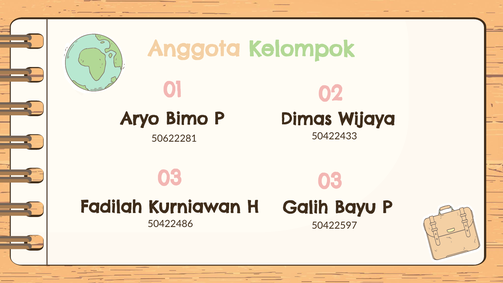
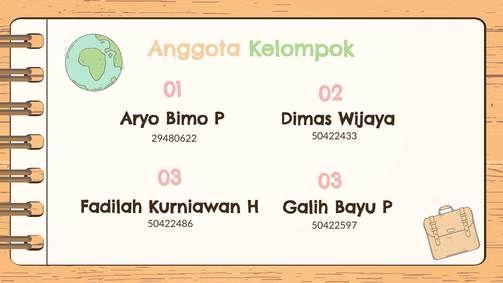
50622281: 50622281 -> 29480622
